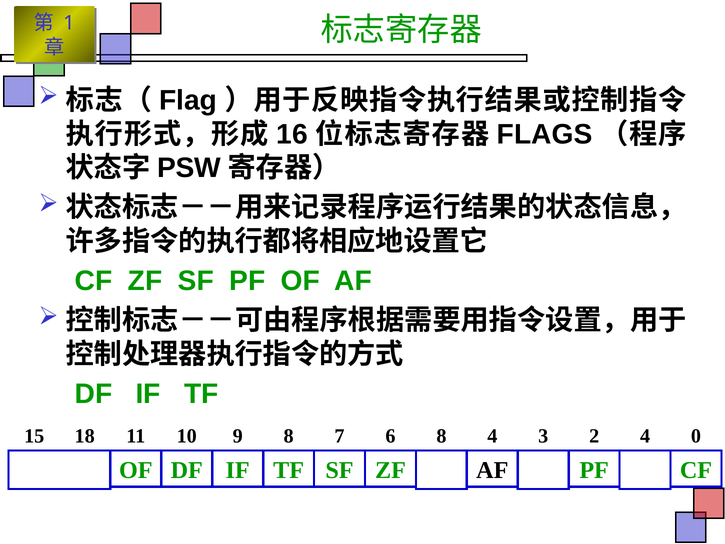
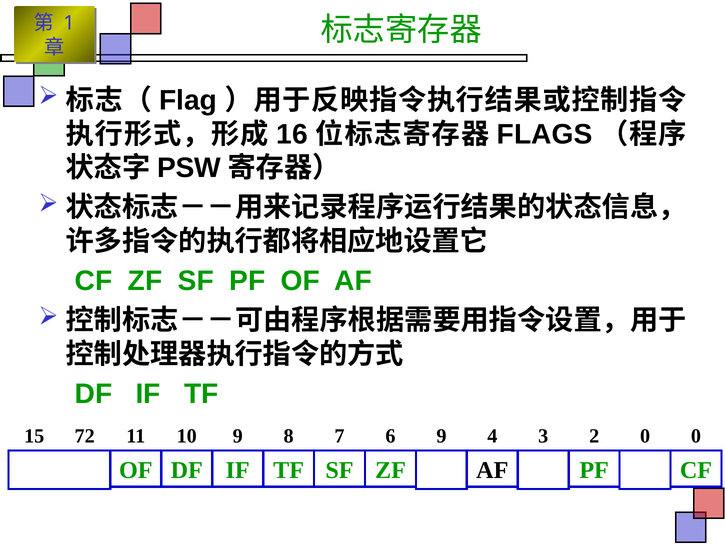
18: 18 -> 72
6 8: 8 -> 9
2 4: 4 -> 0
